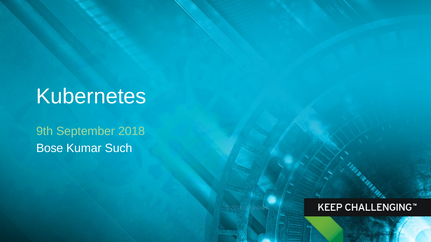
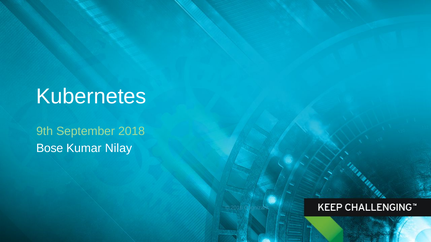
Such: Such -> Nilay
